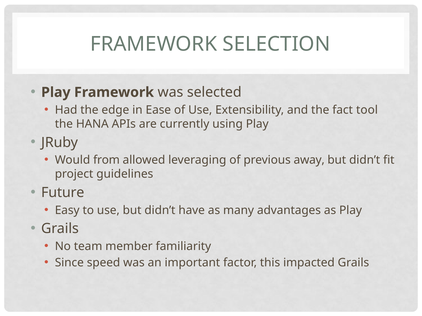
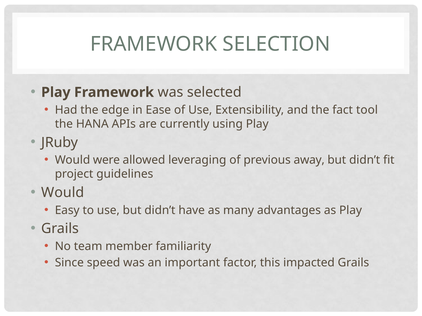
from: from -> were
Future at (63, 193): Future -> Would
